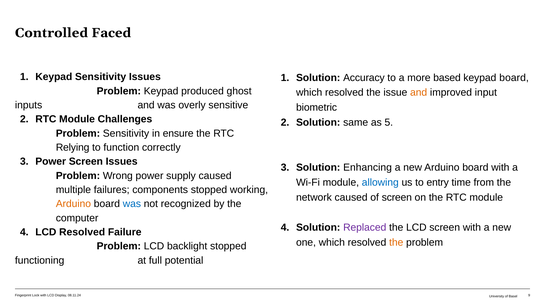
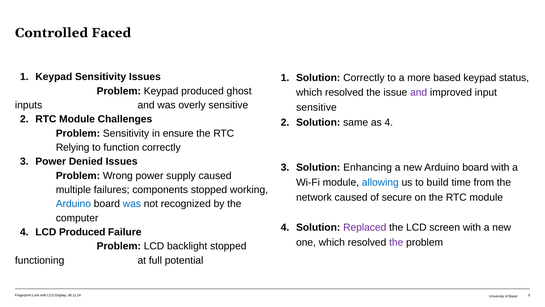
Solution Accuracy: Accuracy -> Correctly
keypad board: board -> status
and at (419, 92) colour: orange -> purple
biometric at (317, 107): biometric -> sensitive
as 5: 5 -> 4
Power Screen: Screen -> Denied
entry: entry -> build
of screen: screen -> secure
Arduino at (73, 204) colour: orange -> blue
LCD Resolved: Resolved -> Produced
the at (396, 242) colour: orange -> purple
